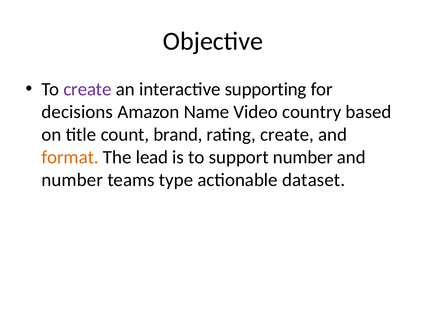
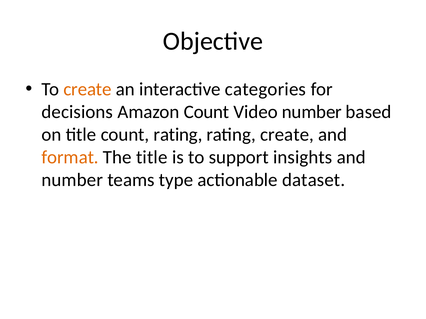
create at (87, 89) colour: purple -> orange
supporting: supporting -> categories
Amazon Name: Name -> Count
Video country: country -> number
count brand: brand -> rating
The lead: lead -> title
support number: number -> insights
